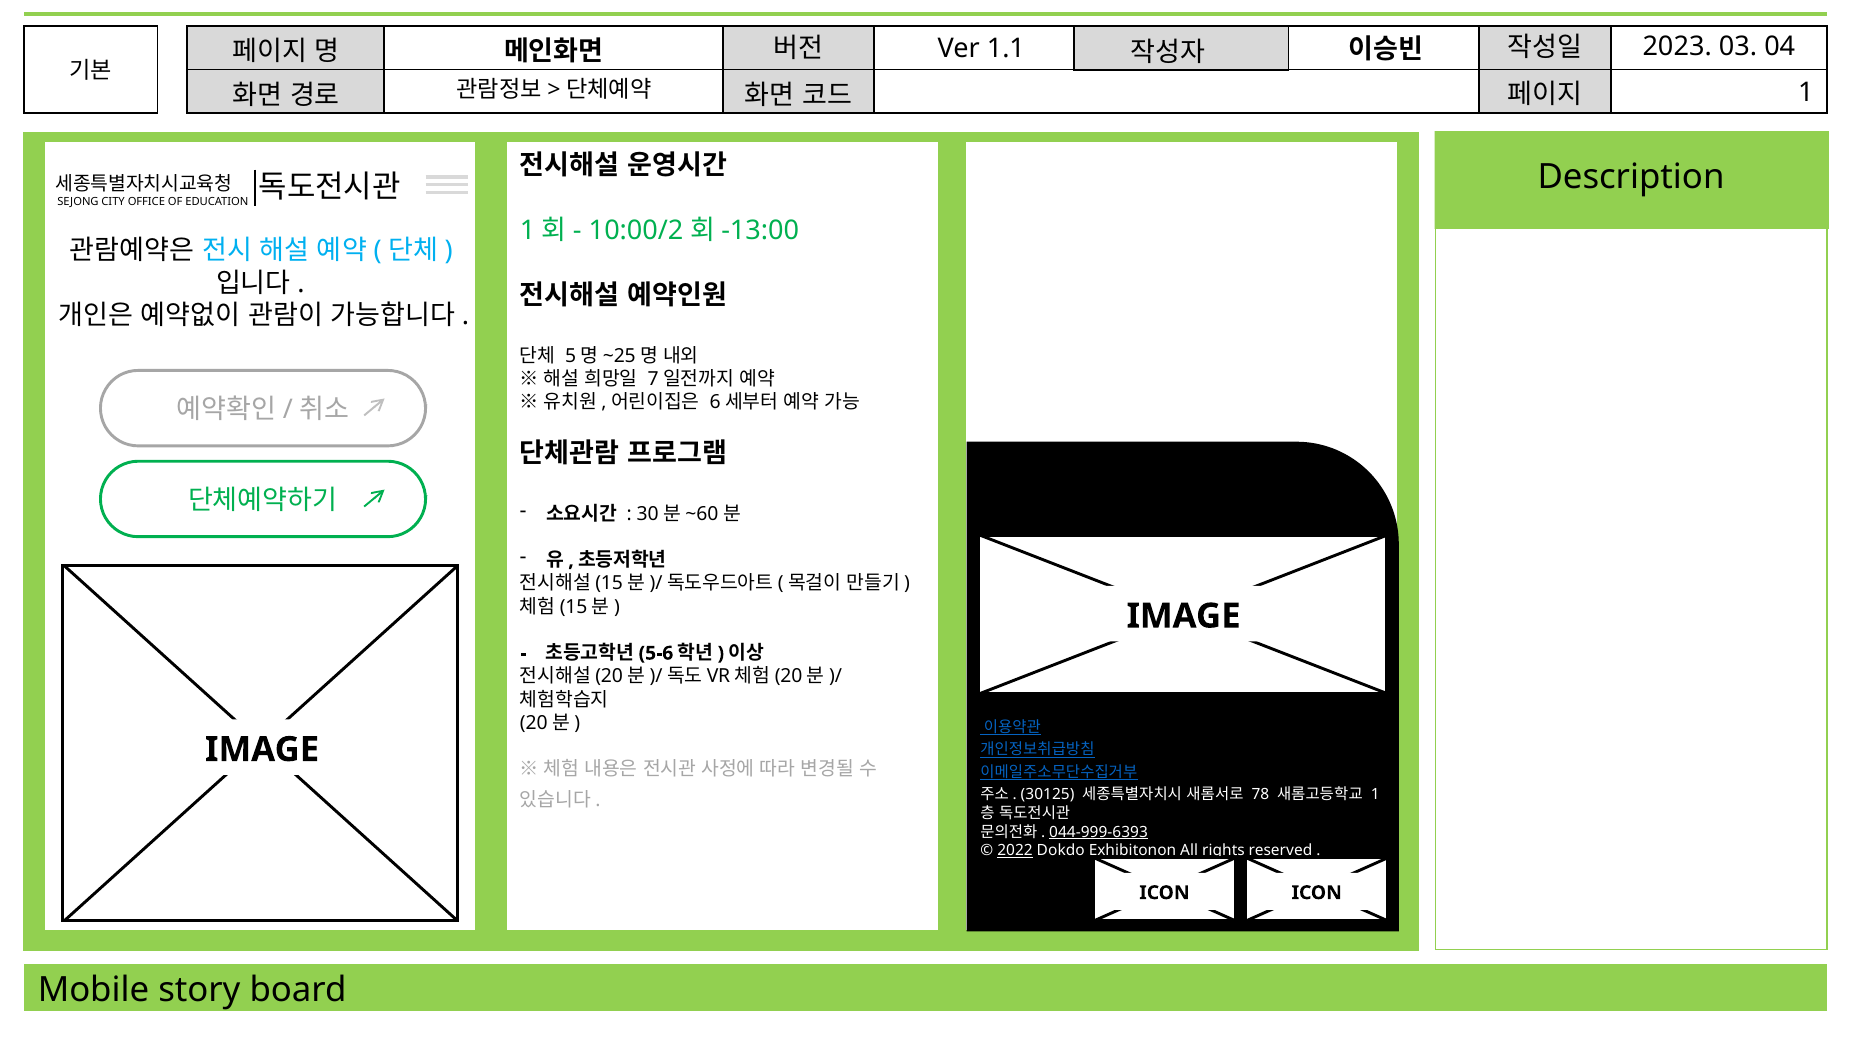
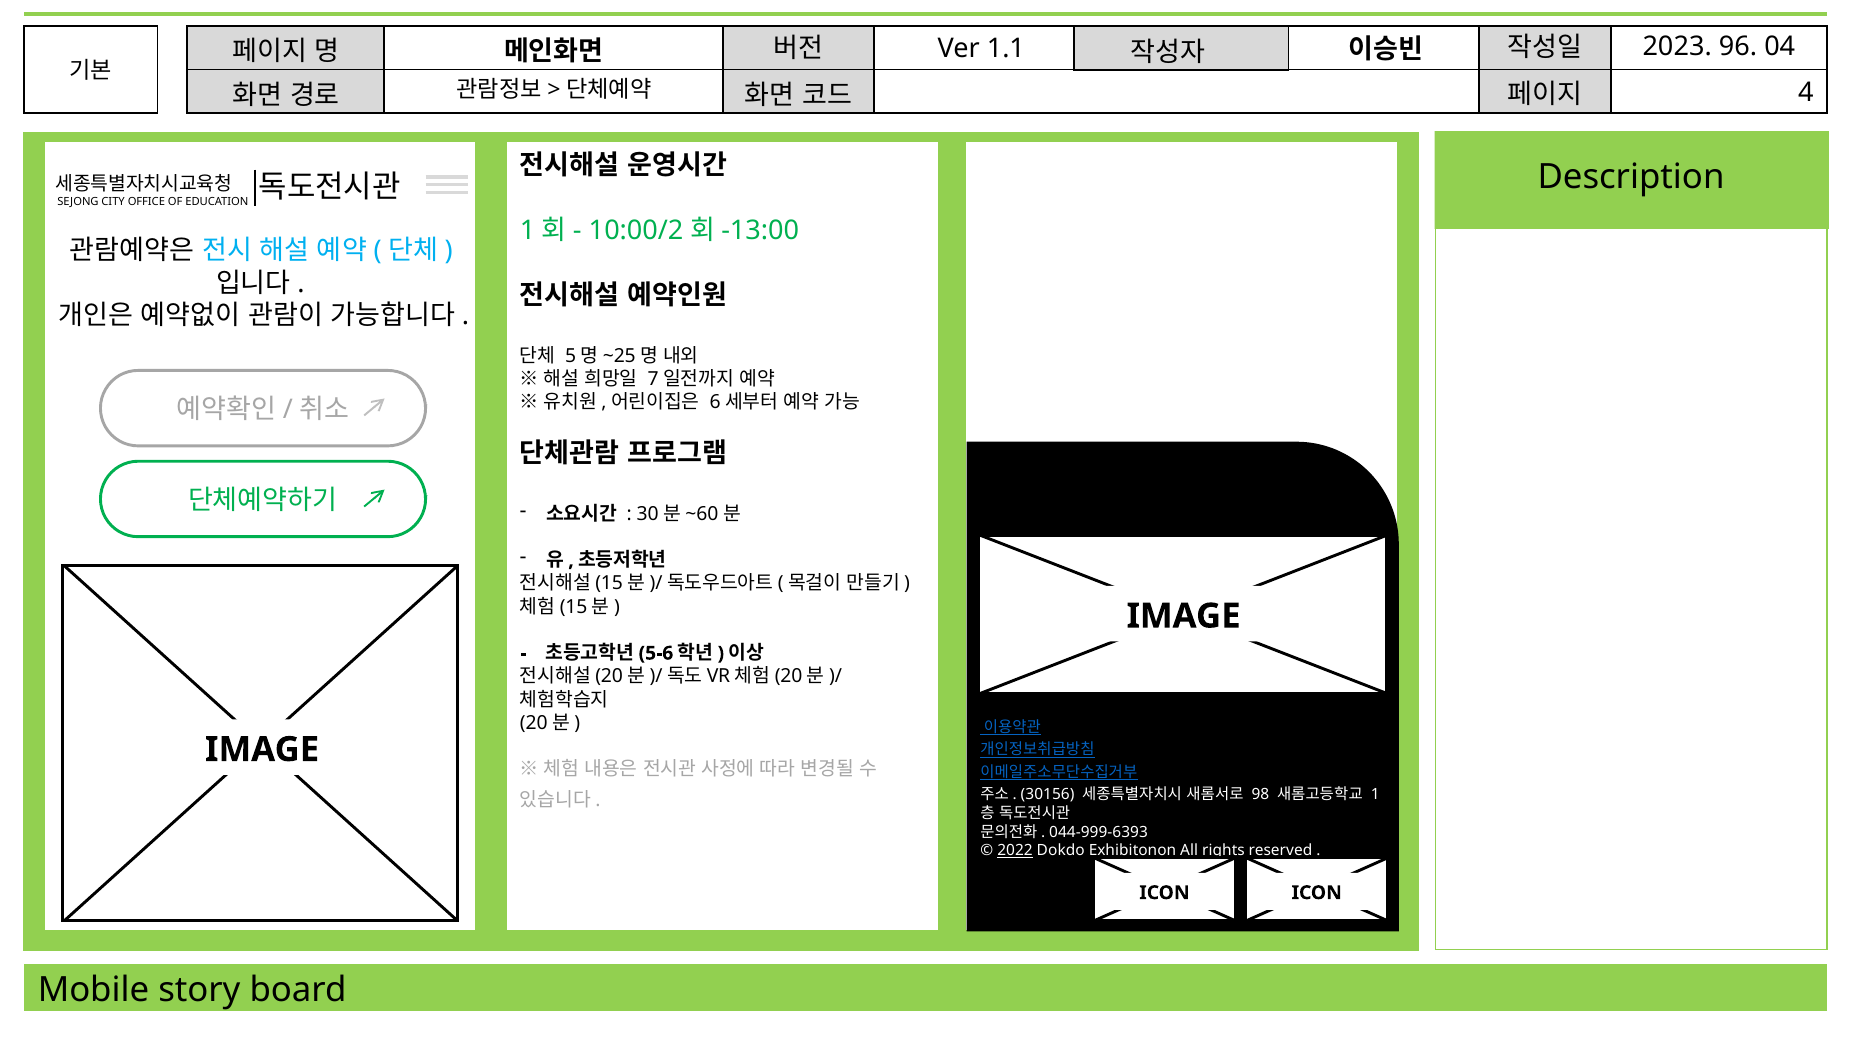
03: 03 -> 96
1 at (1806, 92): 1 -> 4
30125: 30125 -> 30156
78: 78 -> 98
044-999-6393 underline: present -> none
